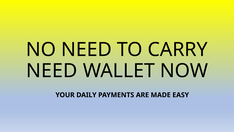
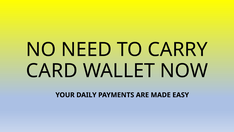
NEED at (52, 71): NEED -> CARD
